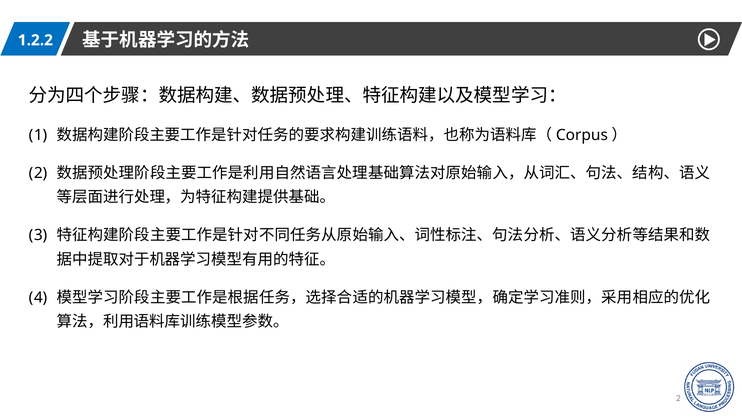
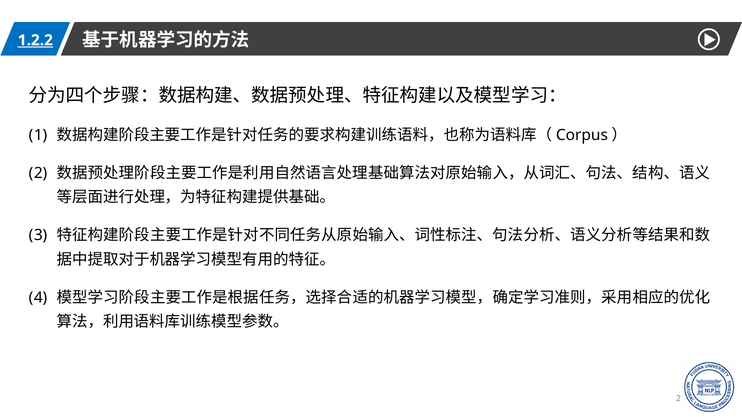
1.2.2 underline: none -> present
